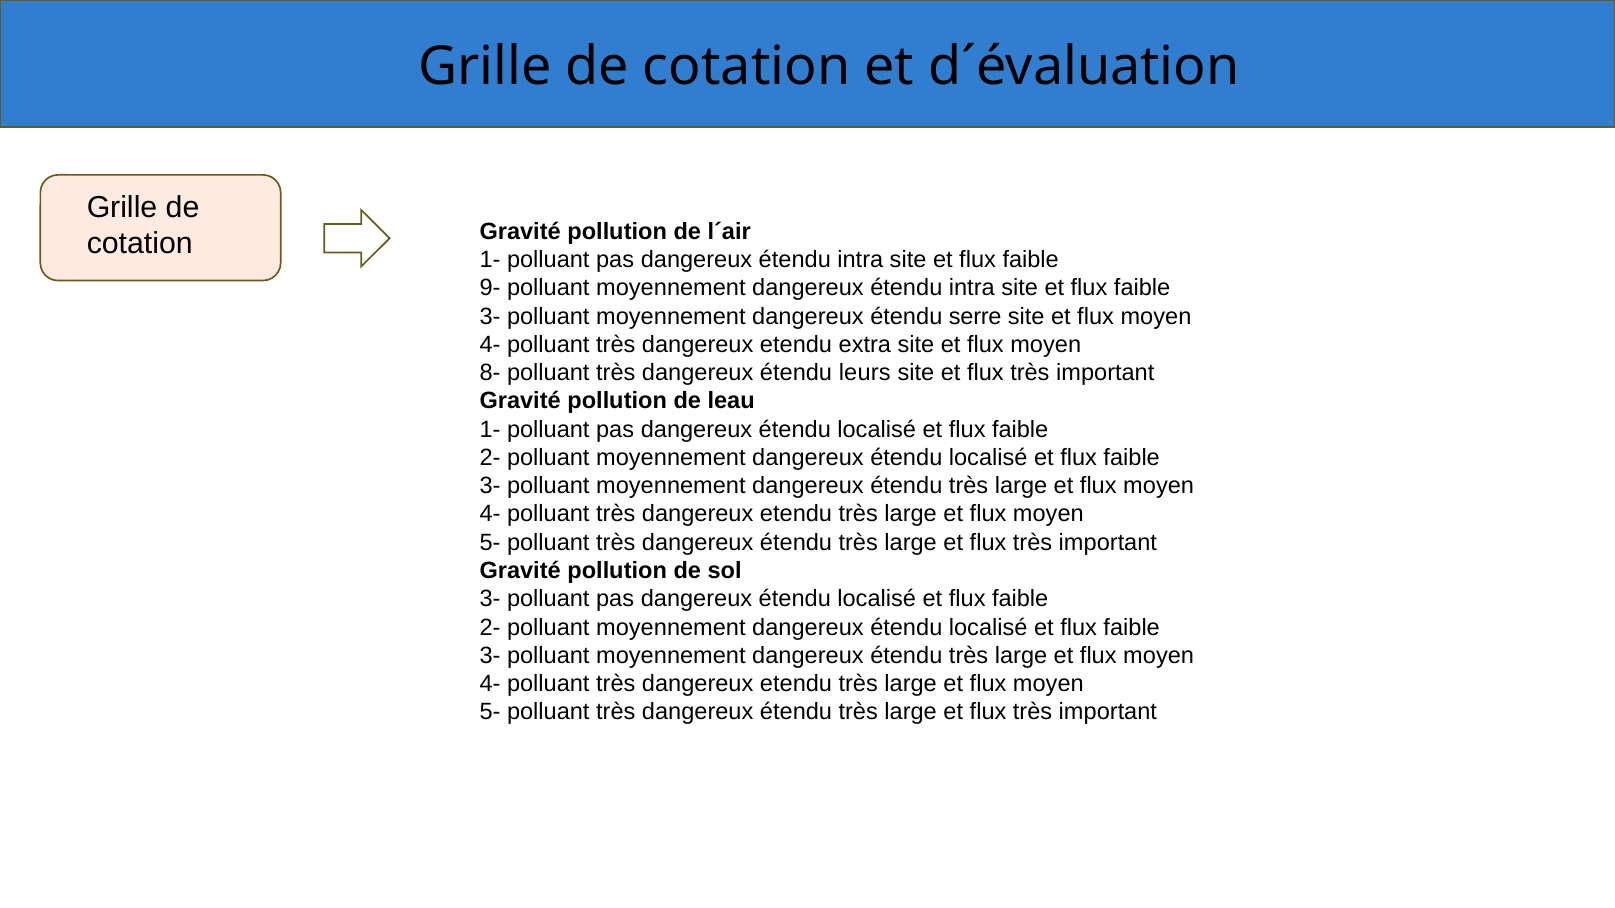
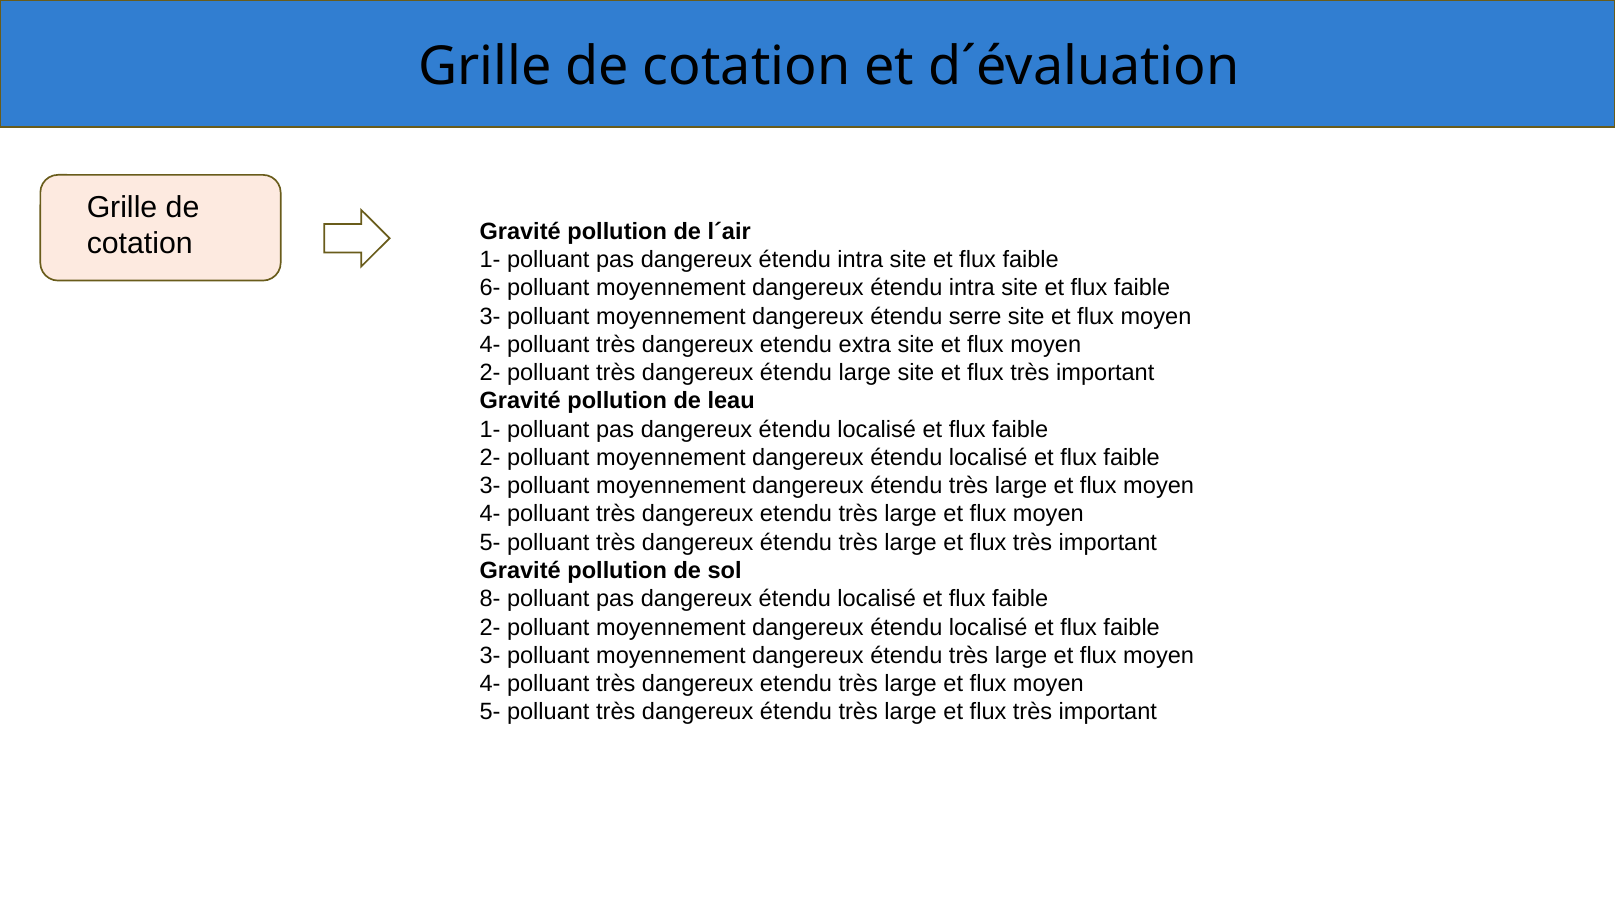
9-: 9- -> 6-
8- at (490, 373): 8- -> 2-
étendu leurs: leurs -> large
3- at (490, 599): 3- -> 8-
